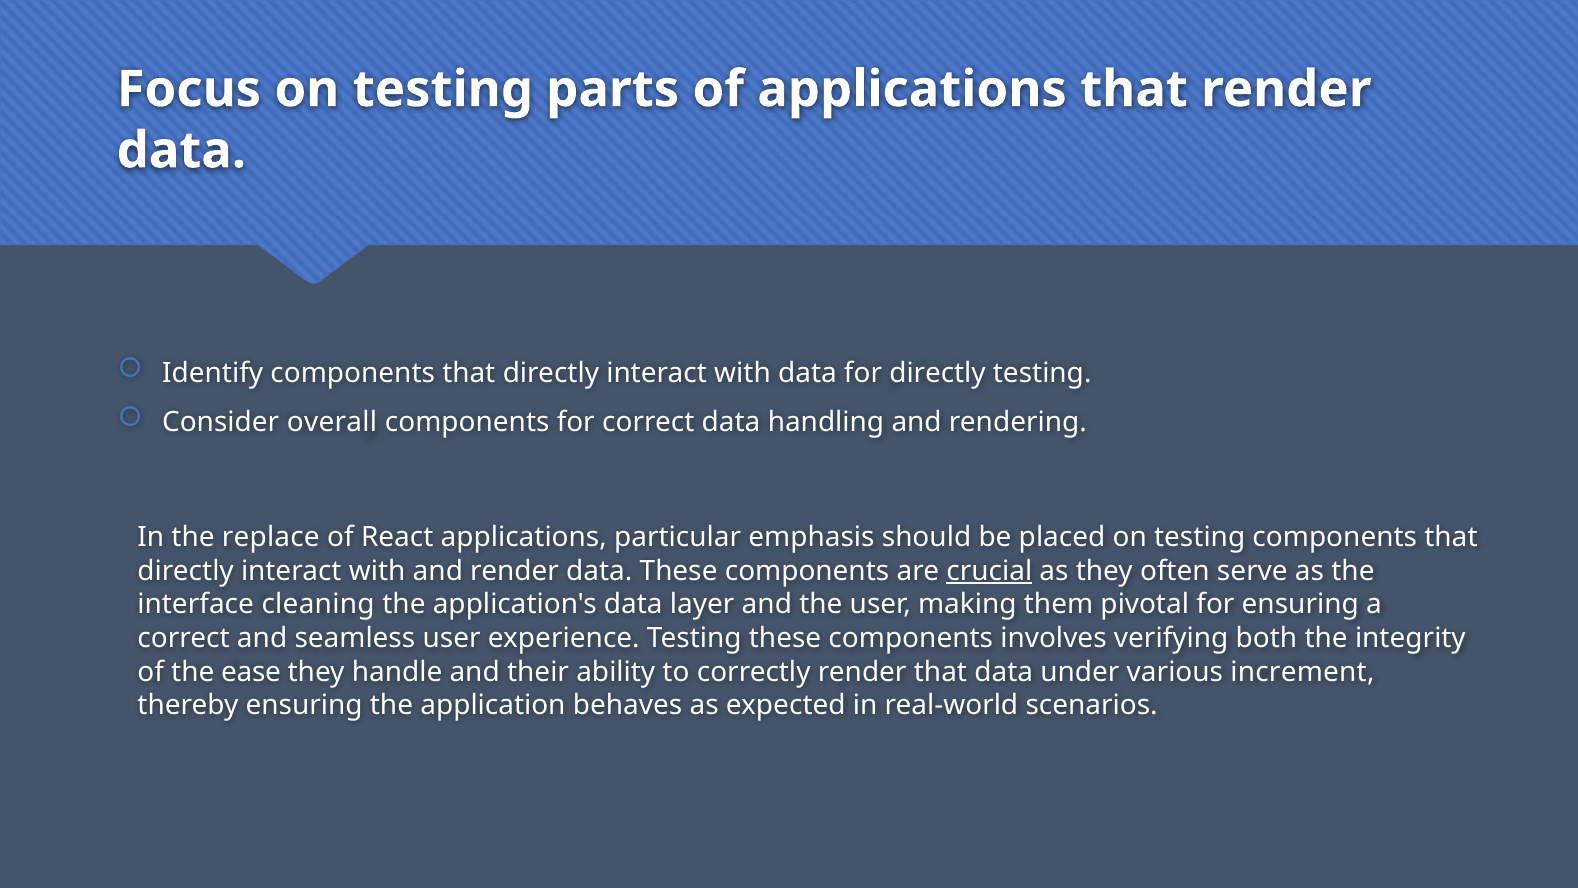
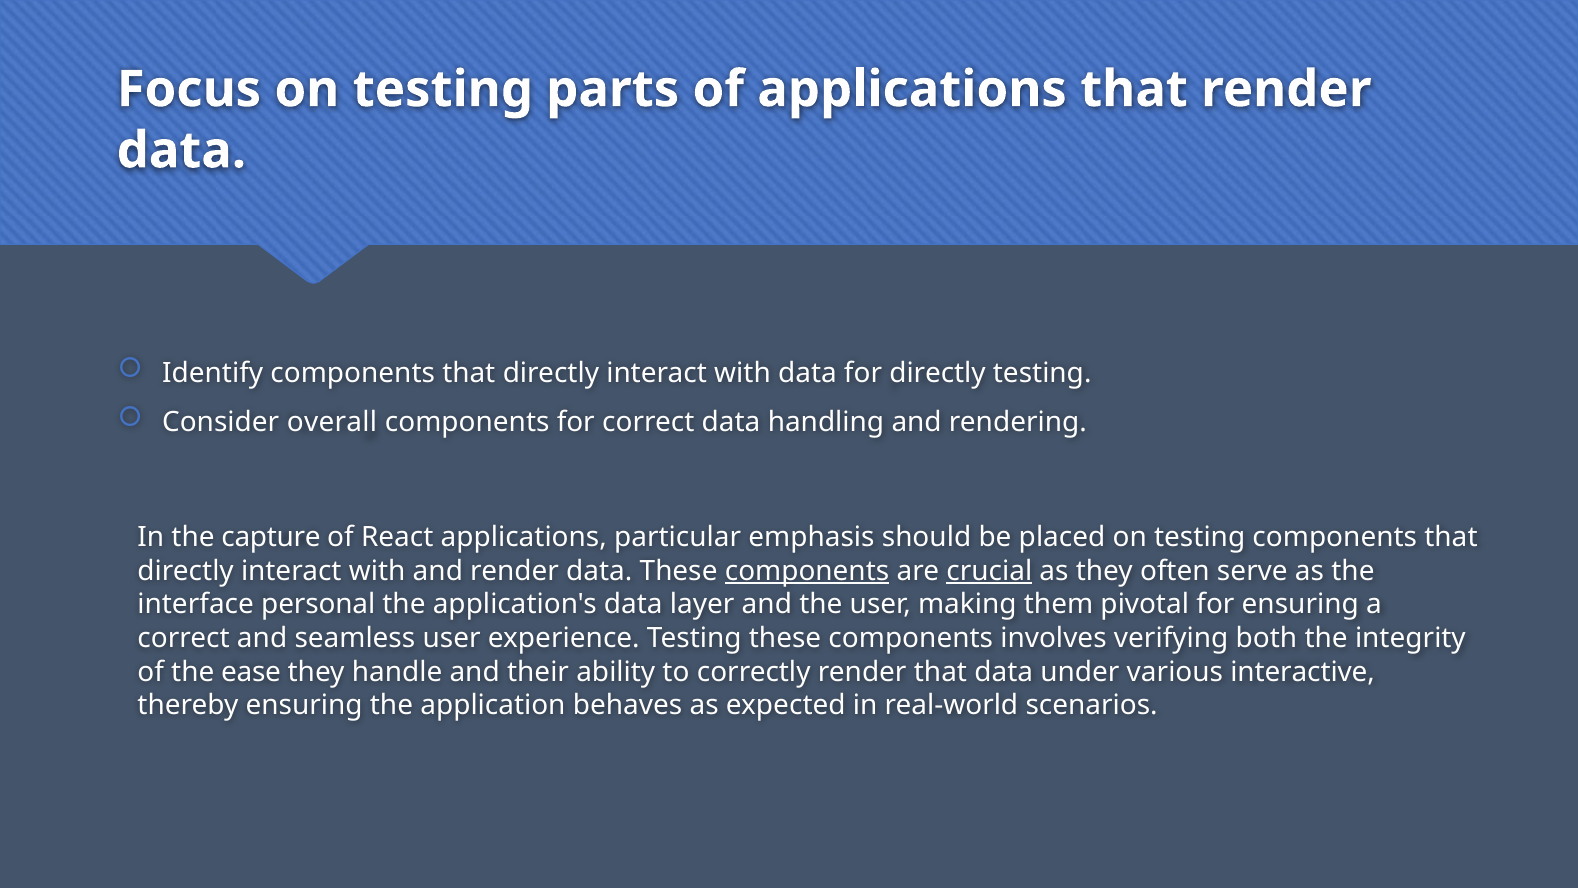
replace: replace -> capture
components at (807, 571) underline: none -> present
cleaning: cleaning -> personal
increment: increment -> interactive
